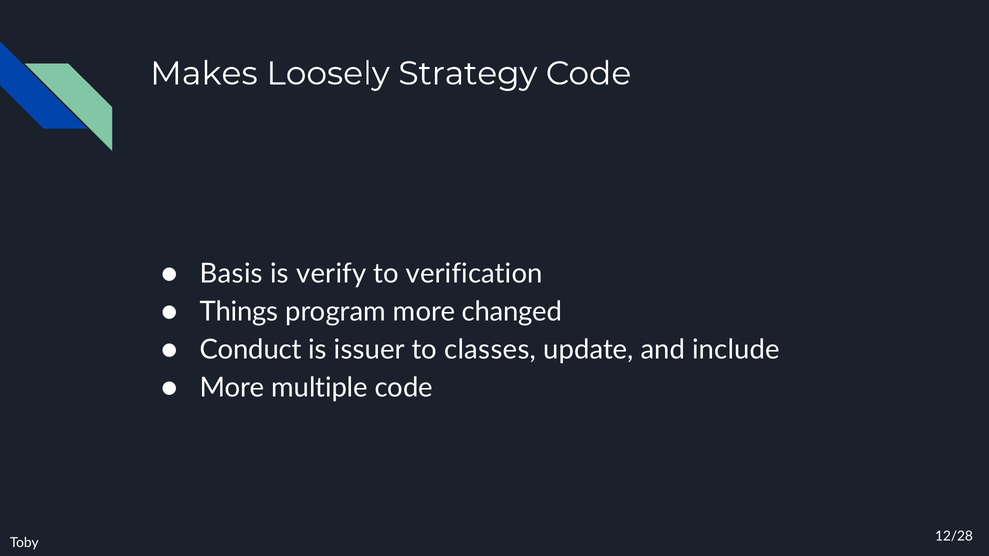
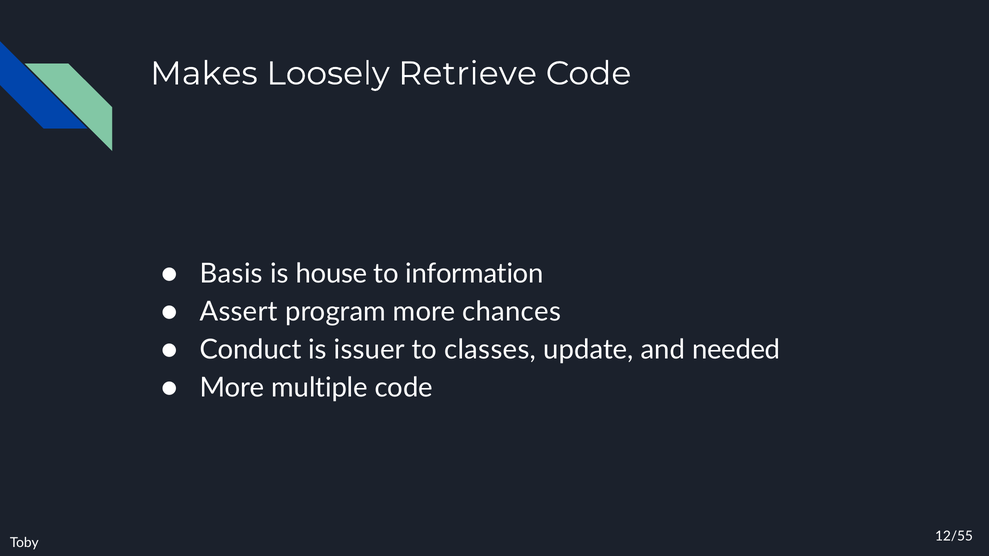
Strategy: Strategy -> Retrieve
verify: verify -> house
verification: verification -> information
Things: Things -> Assert
changed: changed -> chances
include: include -> needed
12/28: 12/28 -> 12/55
